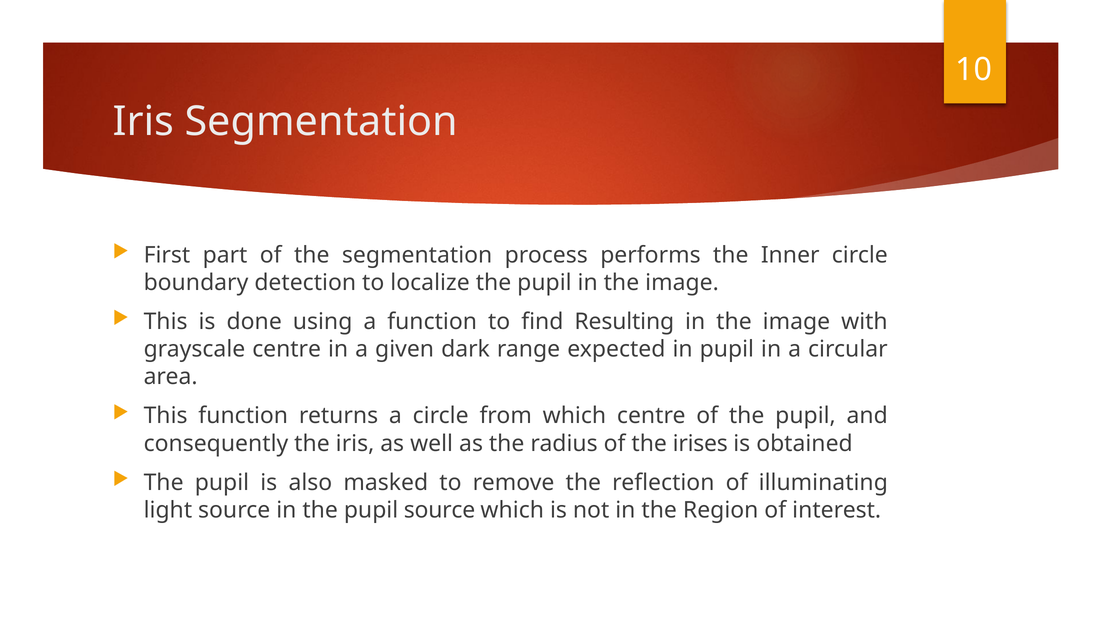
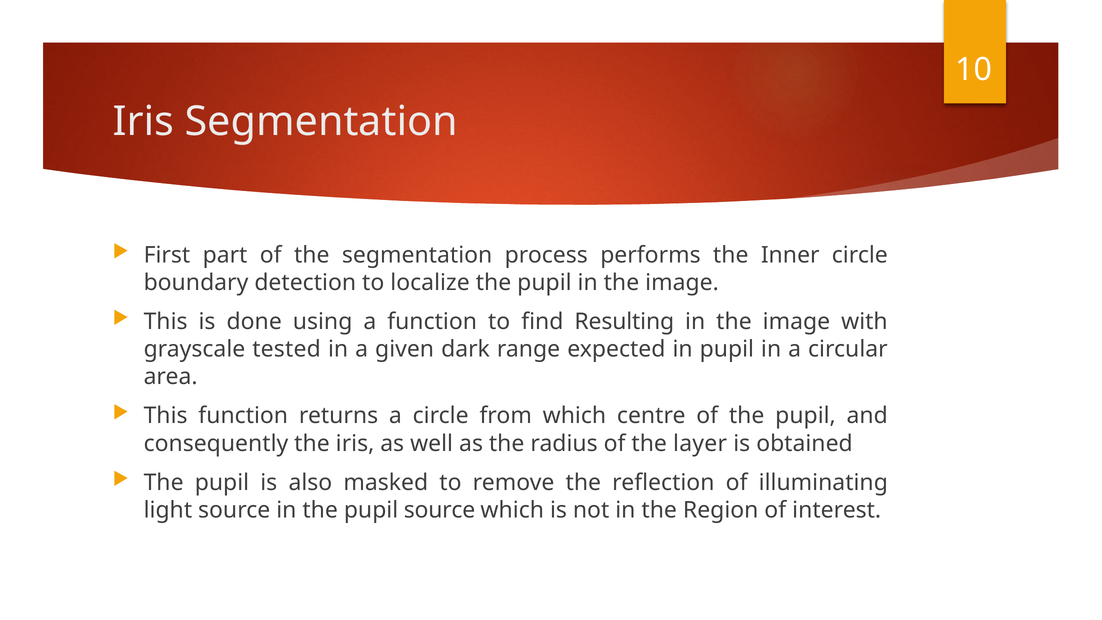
grayscale centre: centre -> tested
irises: irises -> layer
